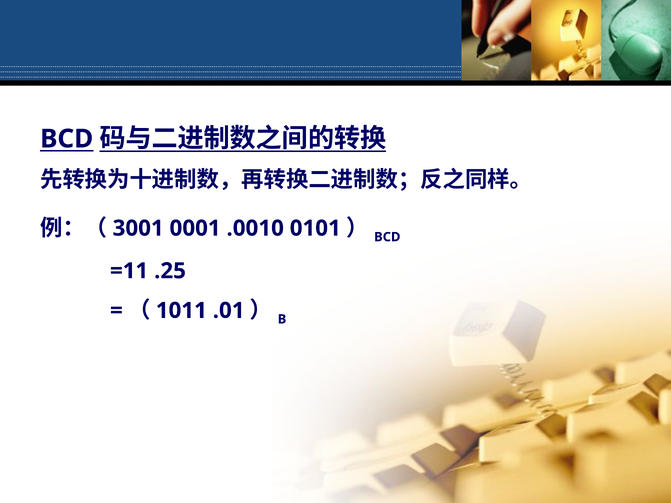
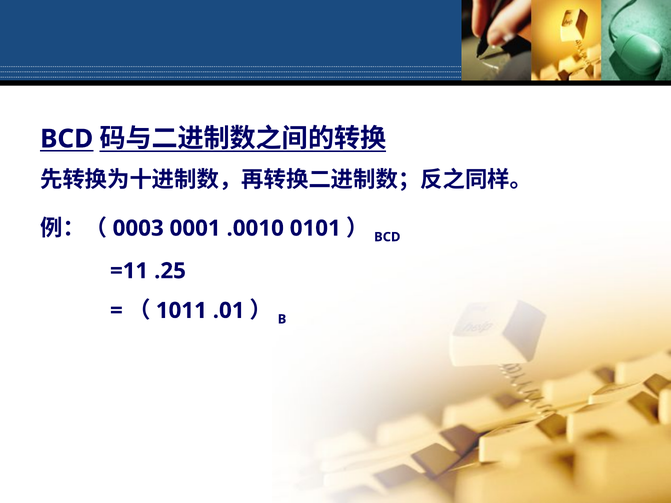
3001: 3001 -> 0003
